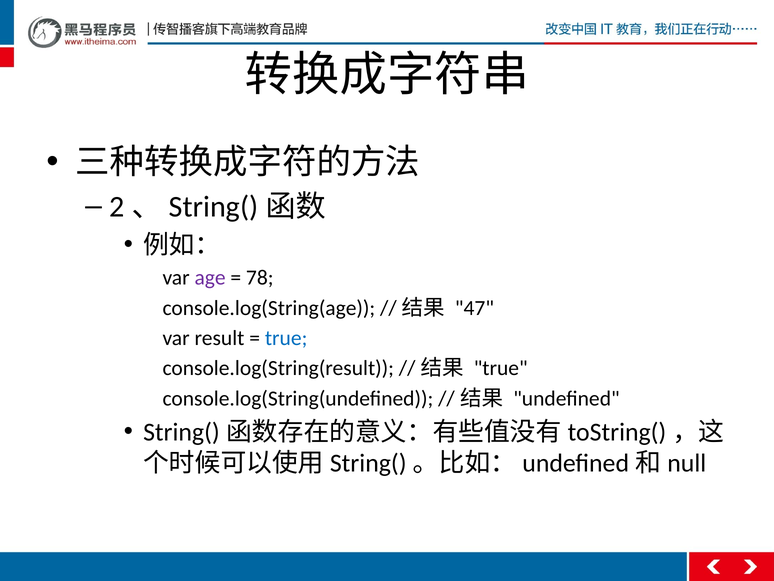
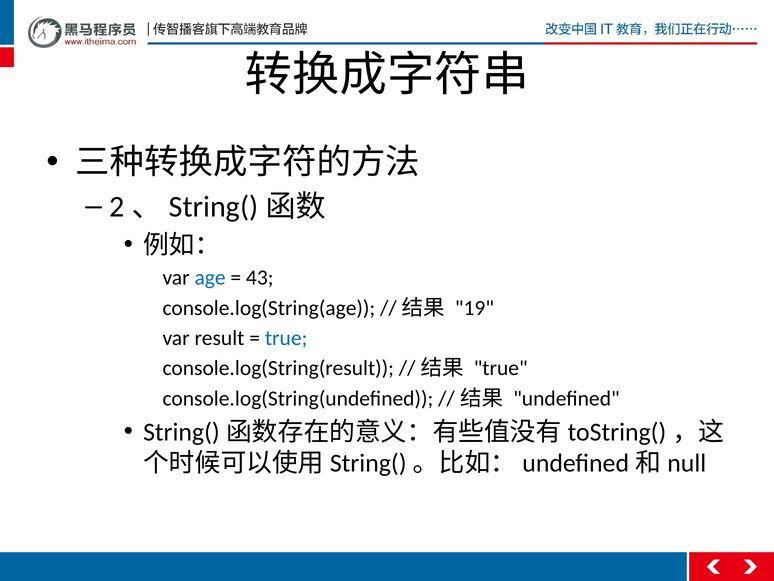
age colour: purple -> blue
78: 78 -> 43
47: 47 -> 19
